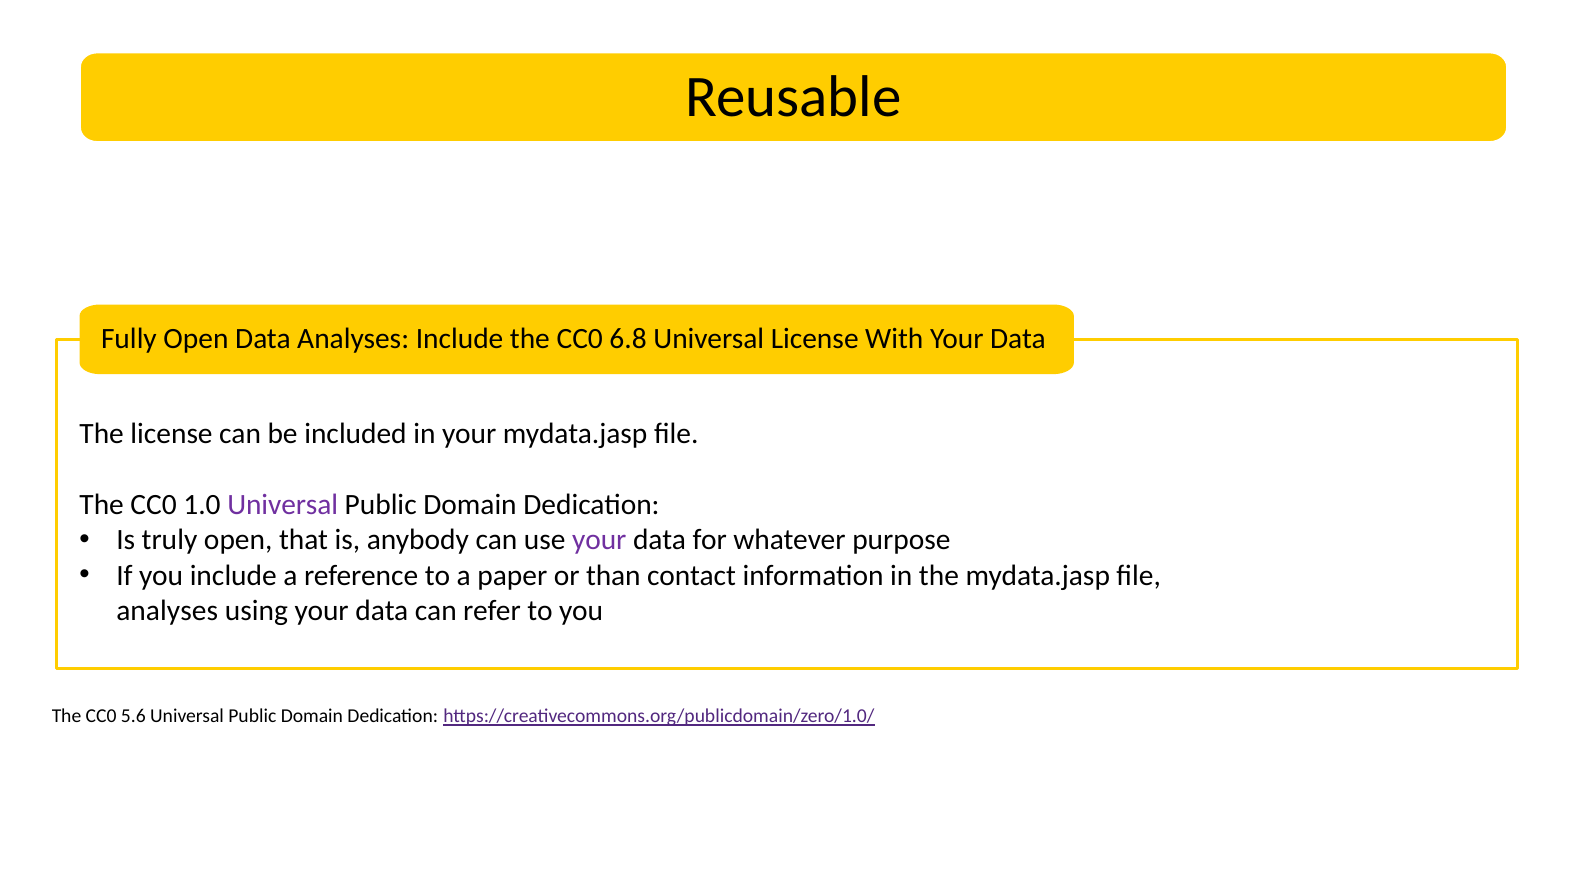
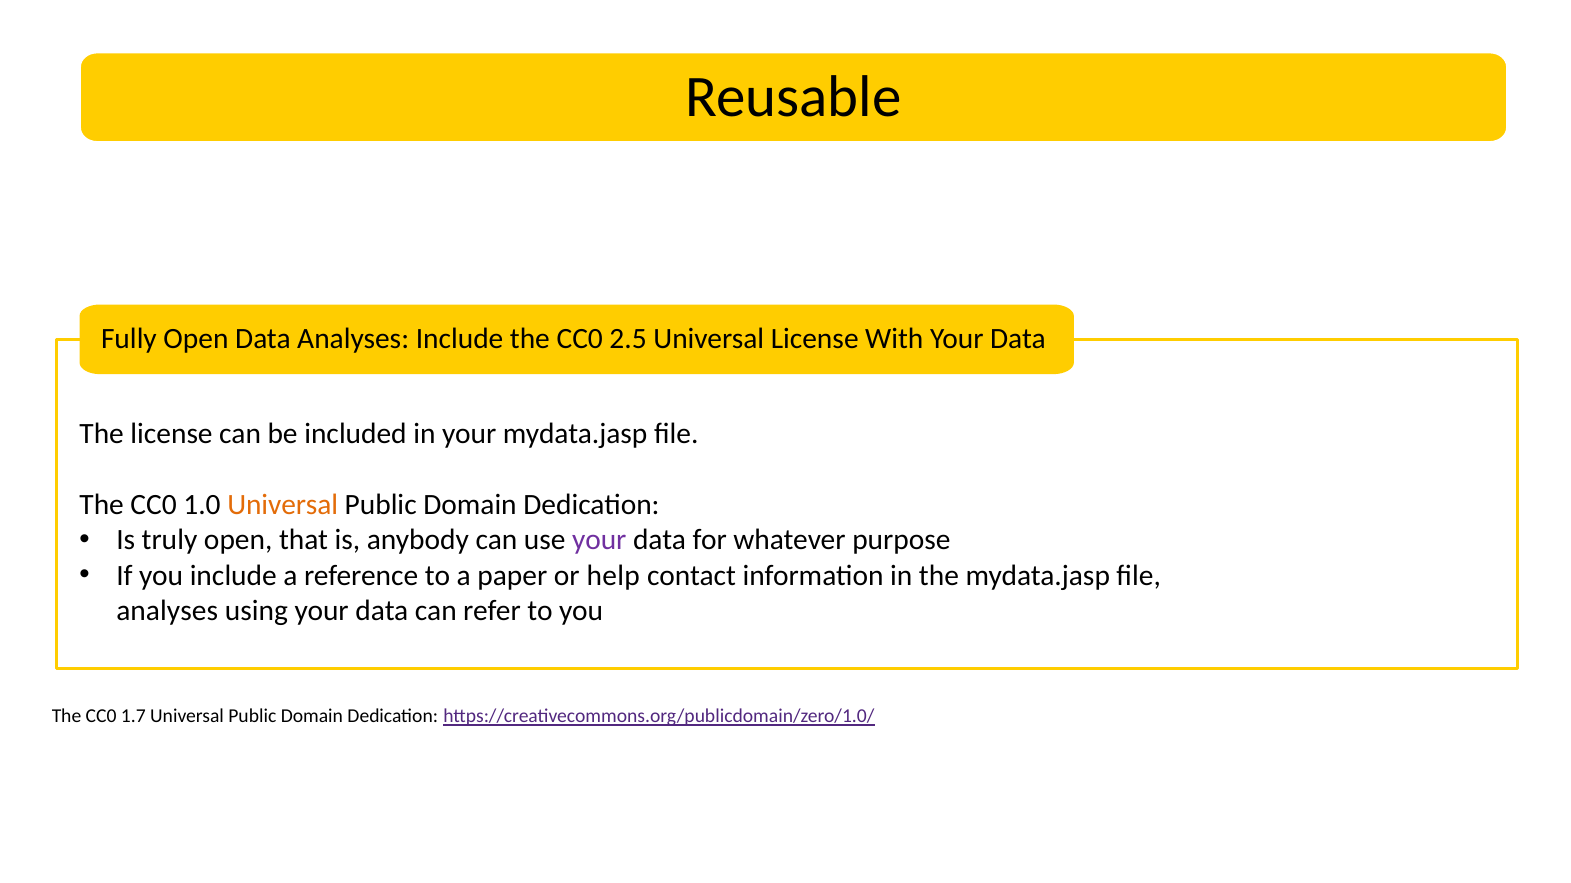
6.8: 6.8 -> 2.5
Universal at (283, 505) colour: purple -> orange
than: than -> help
5.6: 5.6 -> 1.7
